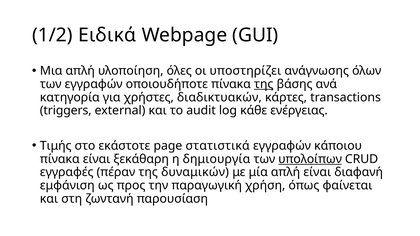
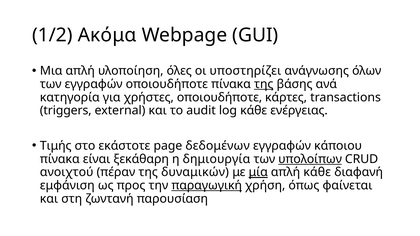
Ειδικά: Ειδικά -> Ακόμα
χρήστες διαδικτυακών: διαδικτυακών -> οποιουδήποτε
στατιστικά: στατιστικά -> δεδομένων
εγγραφές: εγγραφές -> ανοιχτού
μία underline: none -> present
απλή είναι: είναι -> κάθε
παραγωγική underline: none -> present
